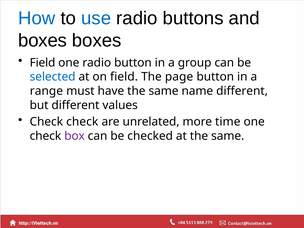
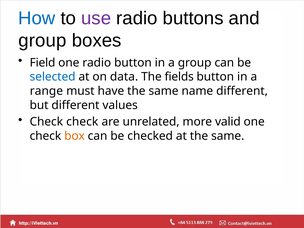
use colour: blue -> purple
boxes at (43, 41): boxes -> group
on field: field -> data
page: page -> fields
time: time -> valid
box colour: purple -> orange
